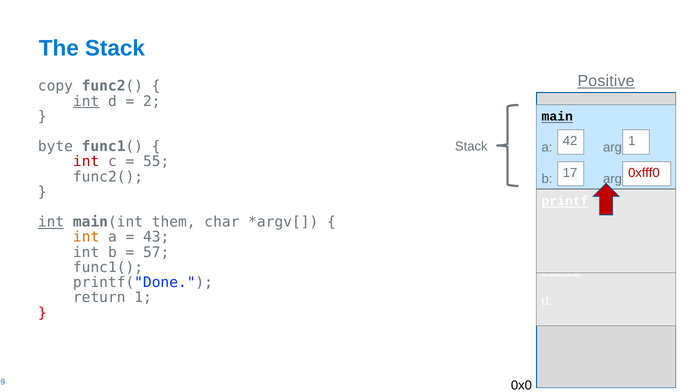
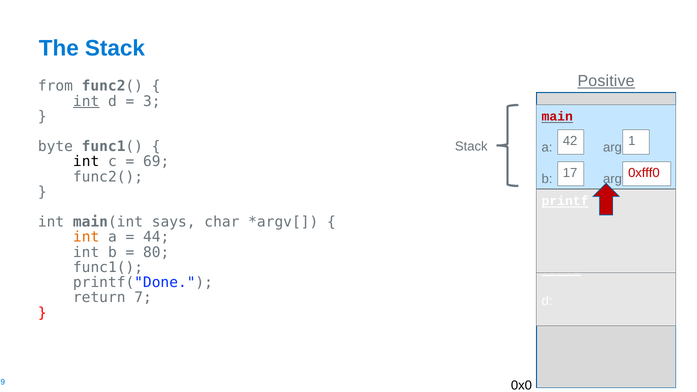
copy: copy -> from
2: 2 -> 3
main colour: black -> red
int at (86, 162) colour: red -> black
55: 55 -> 69
int at (51, 222) underline: present -> none
them: them -> says
43: 43 -> 44
57: 57 -> 80
return 1: 1 -> 7
